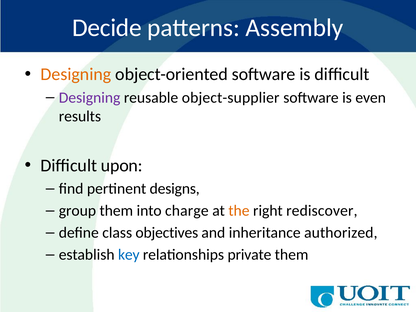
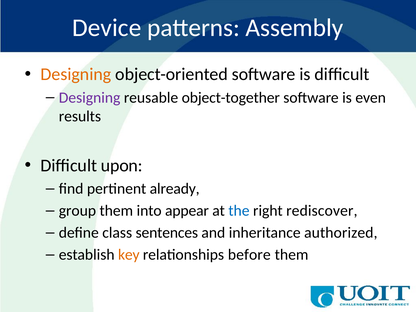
Decide: Decide -> Device
object-supplier: object-supplier -> object-together
designs: designs -> already
charge: charge -> appear
the colour: orange -> blue
objectives: objectives -> sentences
key colour: blue -> orange
private: private -> before
